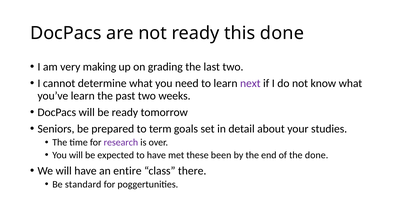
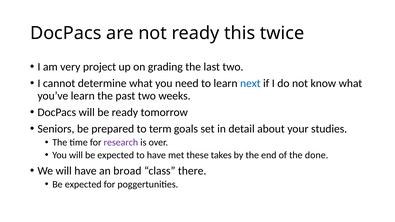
this done: done -> twice
making: making -> project
next colour: purple -> blue
been: been -> takes
entire: entire -> broad
standard at (83, 185): standard -> expected
